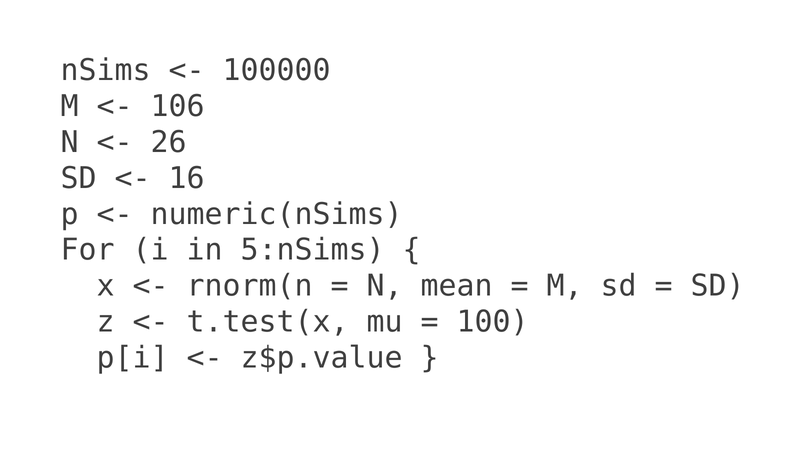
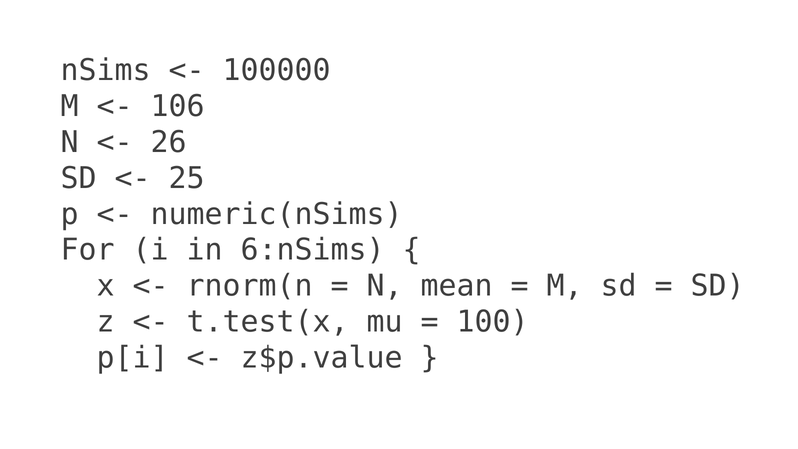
16: 16 -> 25
5:nSims: 5:nSims -> 6:nSims
